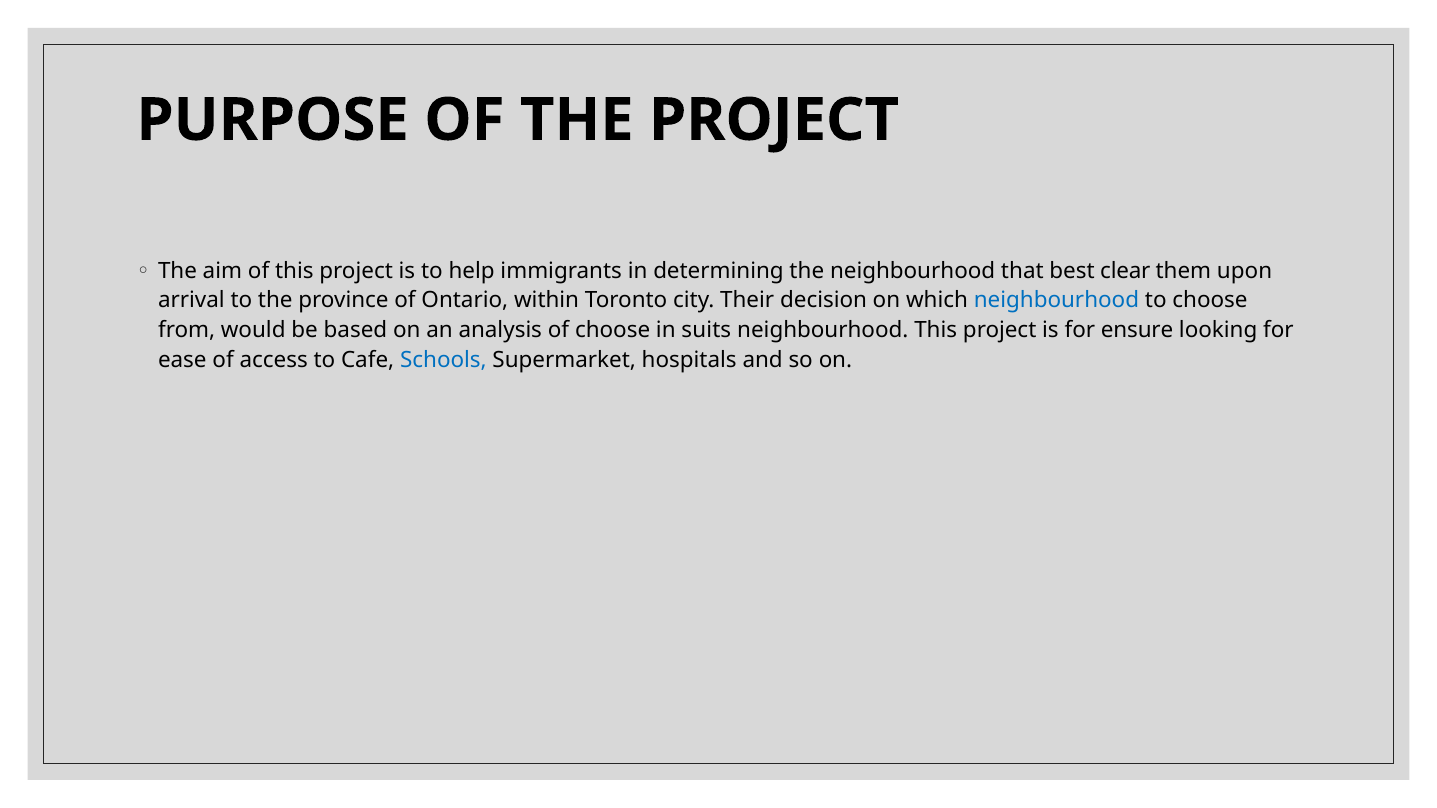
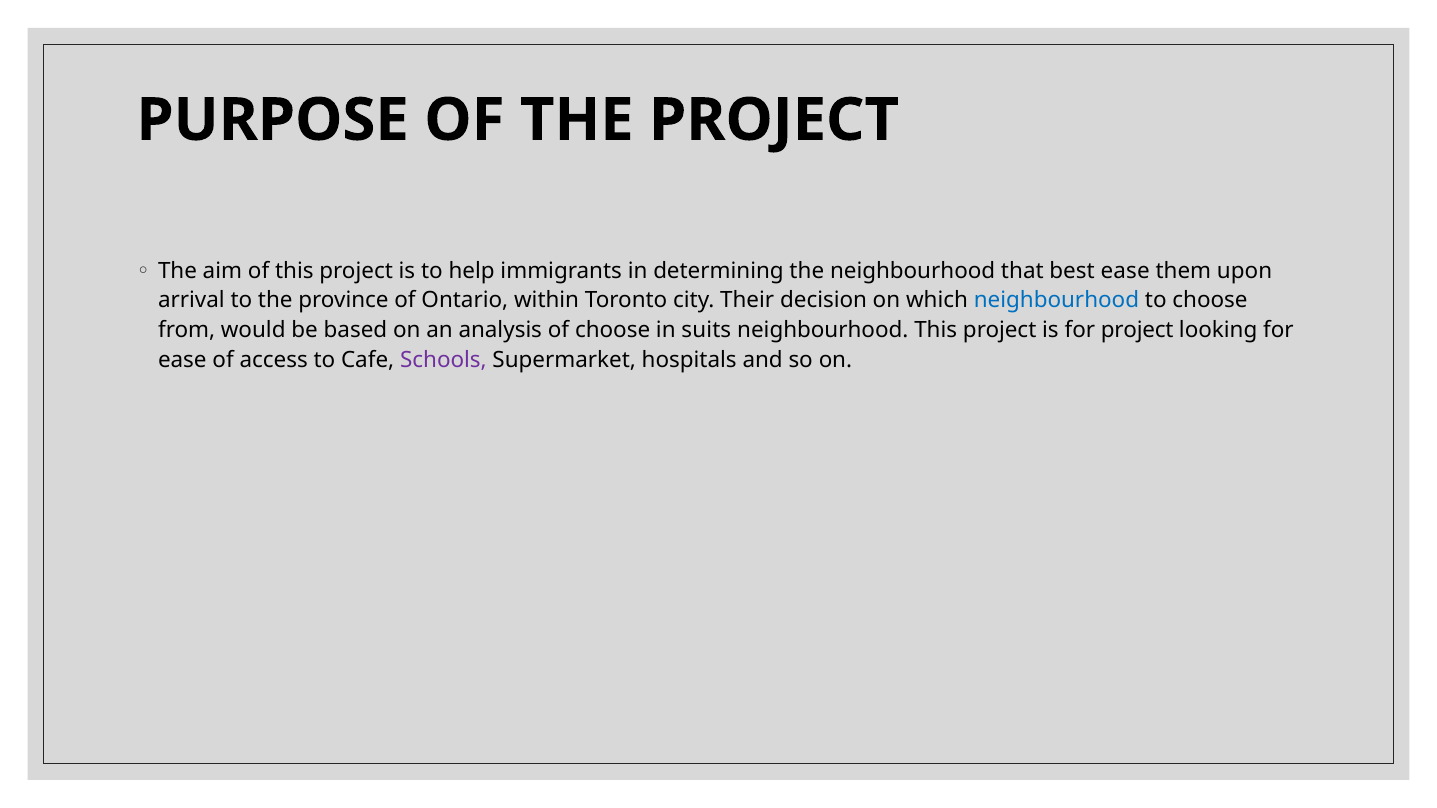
best clear: clear -> ease
for ensure: ensure -> project
Schools colour: blue -> purple
